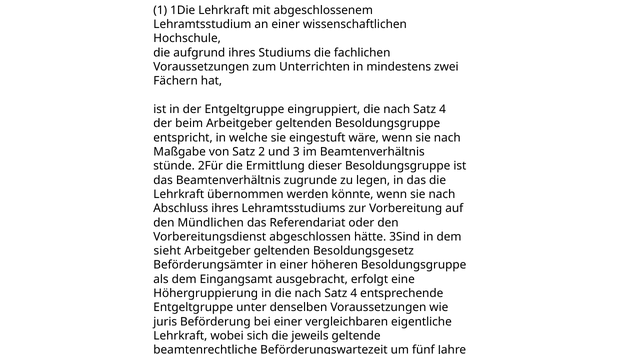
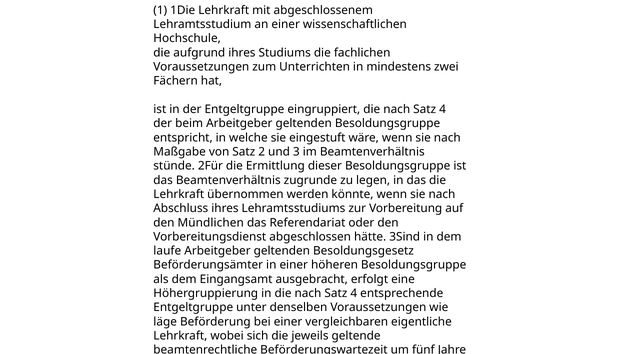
sieht: sieht -> laufe
juris: juris -> läge
